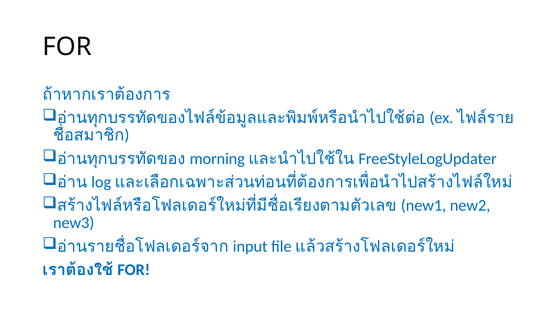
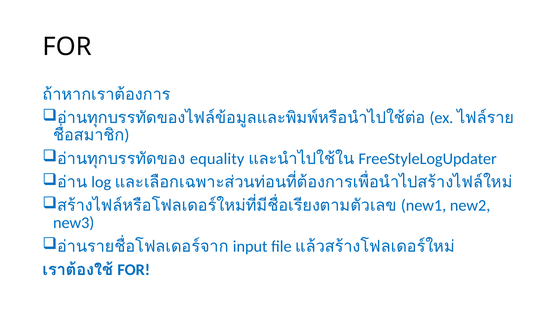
morning: morning -> equality
